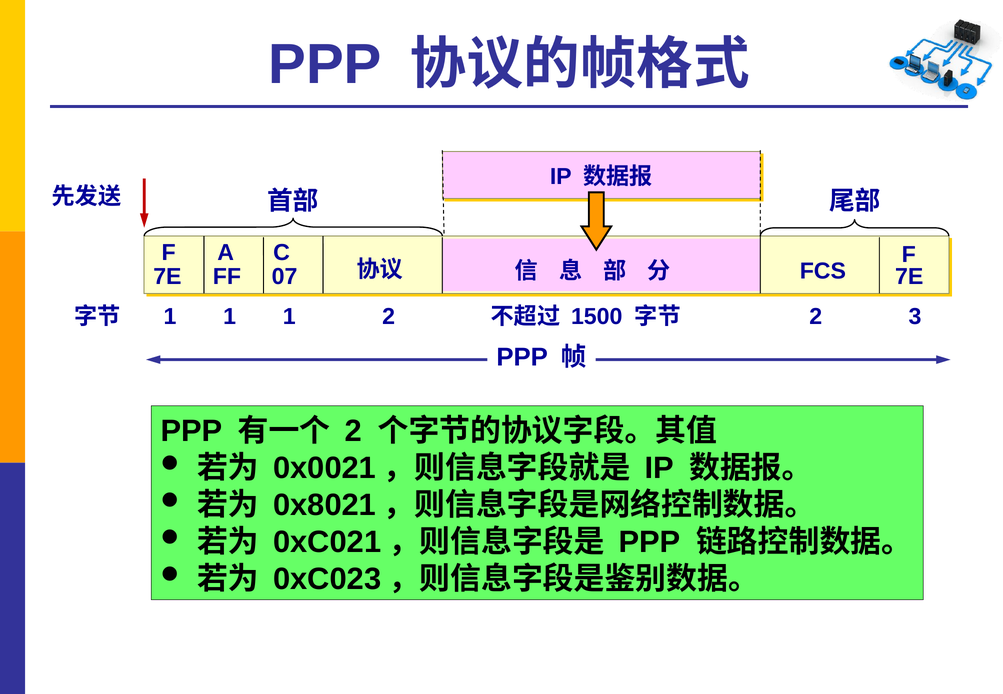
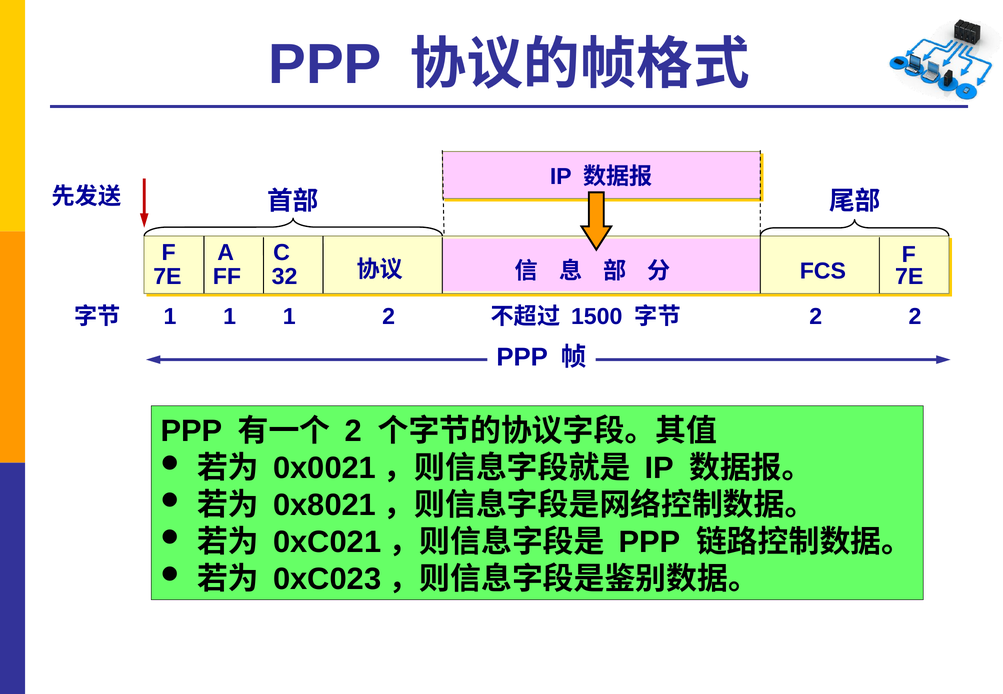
07: 07 -> 32
3 at (915, 317): 3 -> 2
